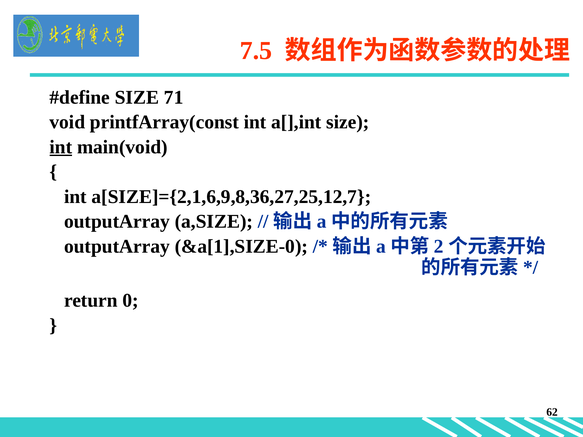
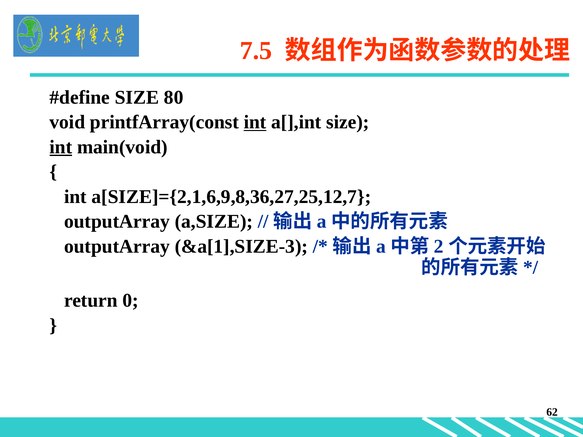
71: 71 -> 80
int at (255, 122) underline: none -> present
&a[1],SIZE-0: &a[1],SIZE-0 -> &a[1],SIZE-3
